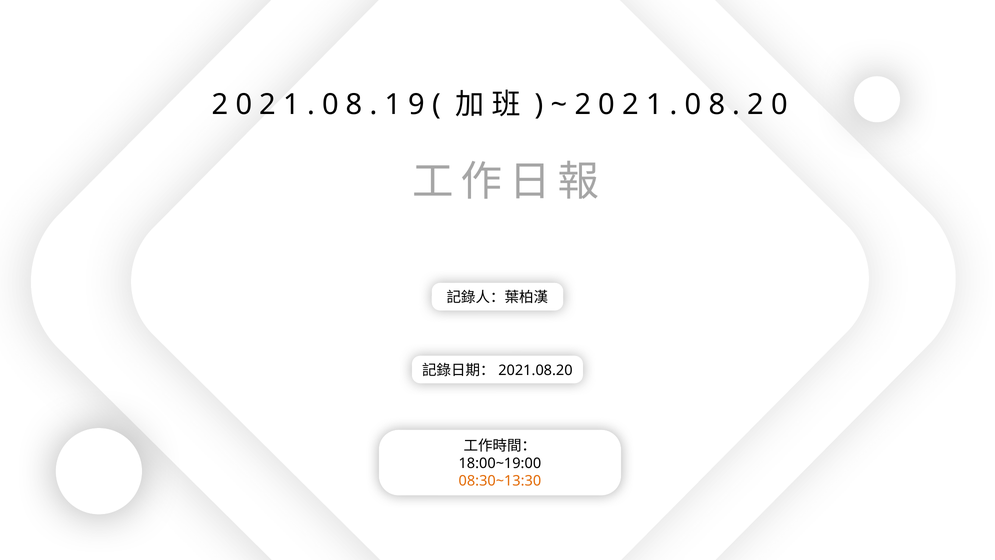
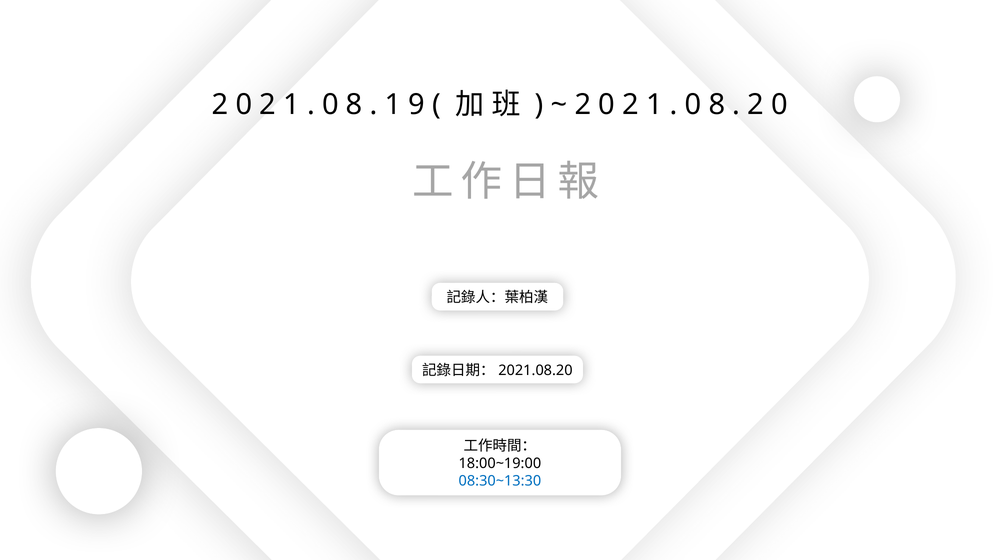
08:30~13:30 colour: orange -> blue
